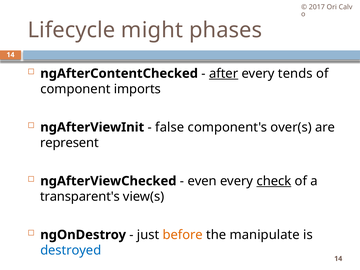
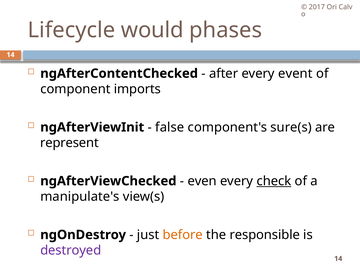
might: might -> would
after underline: present -> none
tends: tends -> event
over(s: over(s -> sure(s
transparent's: transparent's -> manipulate's
manipulate: manipulate -> responsible
destroyed colour: blue -> purple
